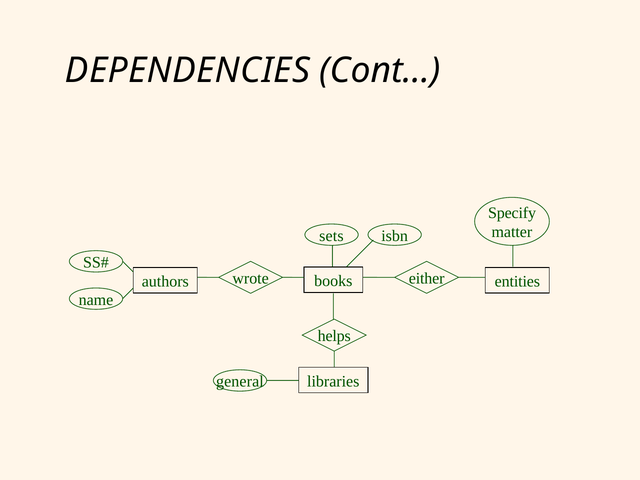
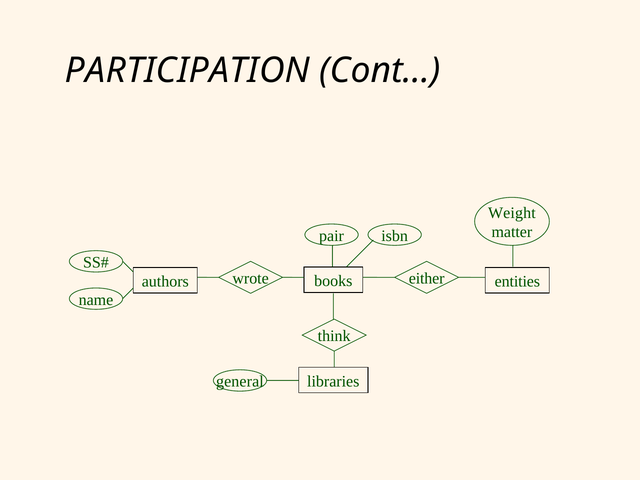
DEPENDENCIES: DEPENDENCIES -> PARTICIPATION
Specify: Specify -> Weight
sets: sets -> pair
helps: helps -> think
